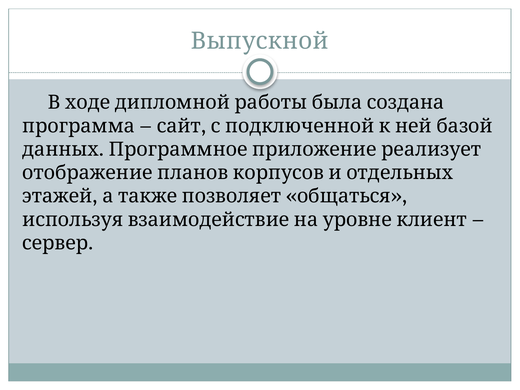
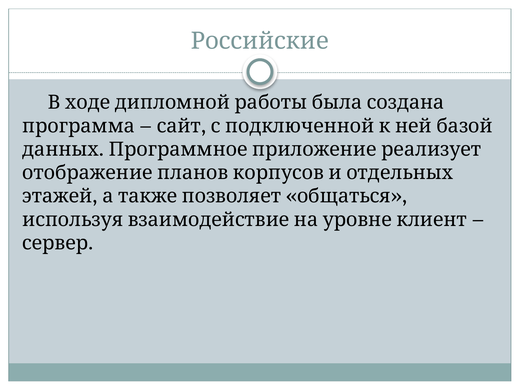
Выпускной: Выпускной -> Российские
